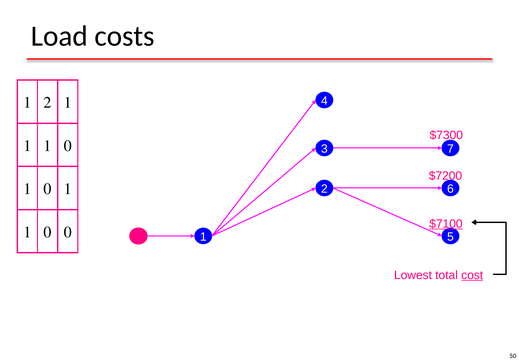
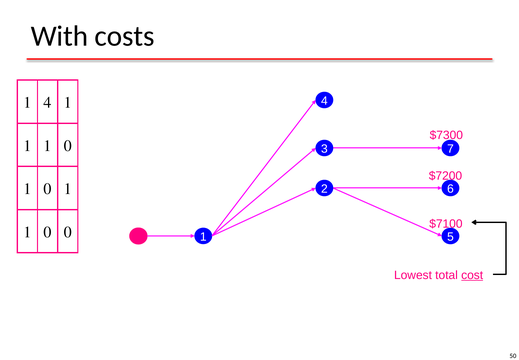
Load: Load -> With
2 at (48, 102): 2 -> 4
$7100 underline: present -> none
